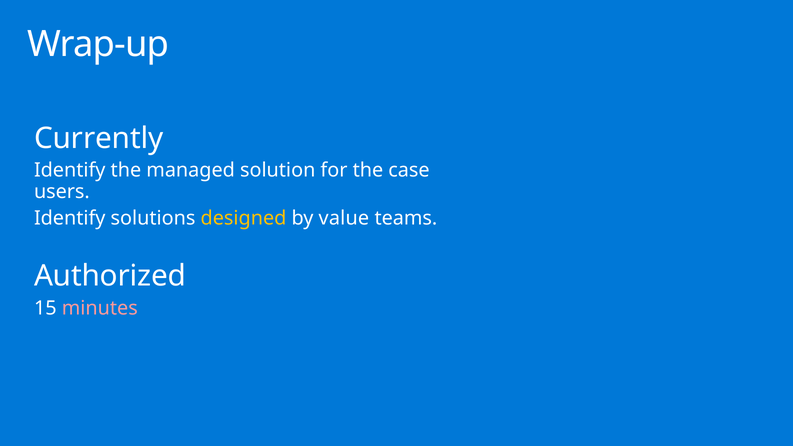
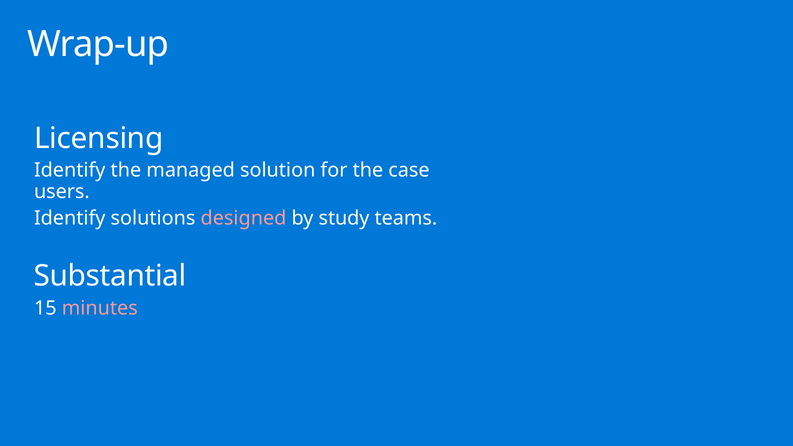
Currently: Currently -> Licensing
designed colour: yellow -> pink
value: value -> study
Authorized: Authorized -> Substantial
